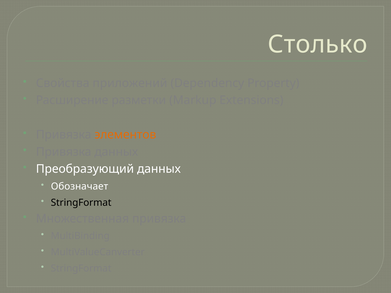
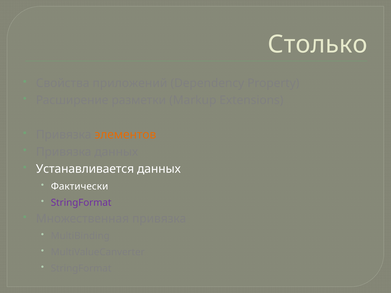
Преобразующий: Преобразующий -> Устанавливается
Обозначает: Обозначает -> Фактически
StringFormat at (81, 203) colour: black -> purple
